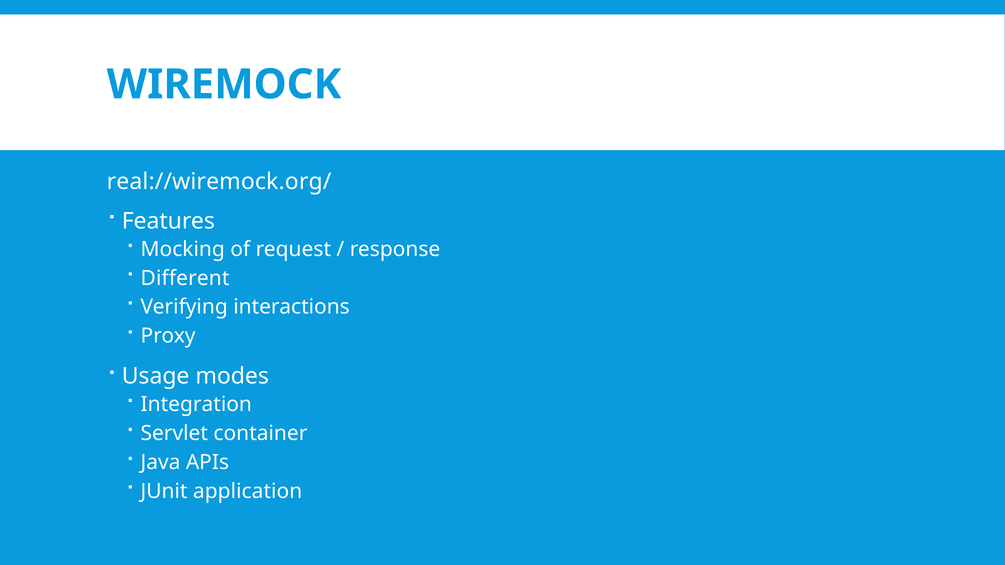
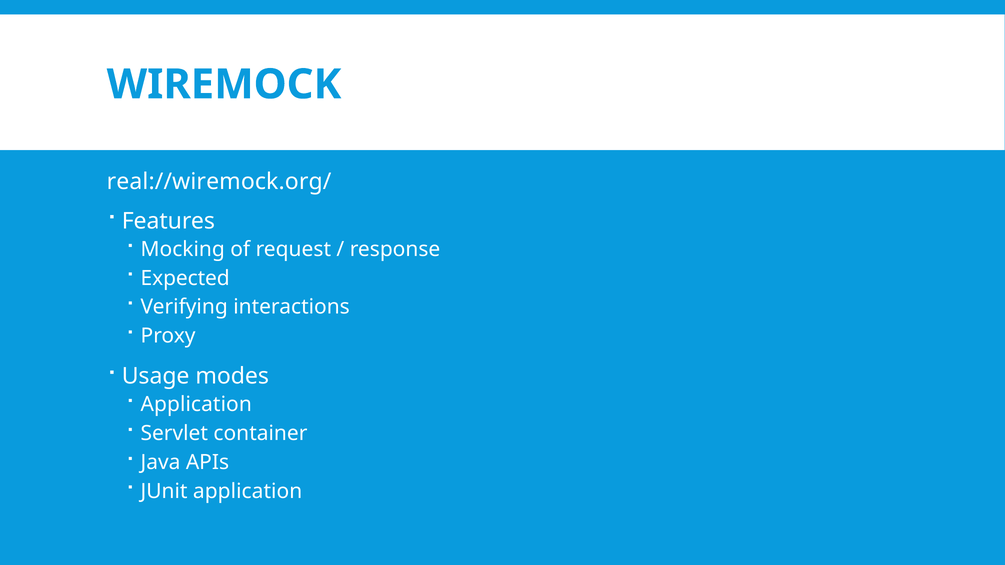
Different: Different -> Expected
Integration at (196, 405): Integration -> Application
